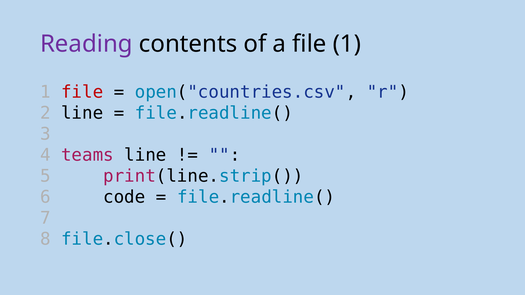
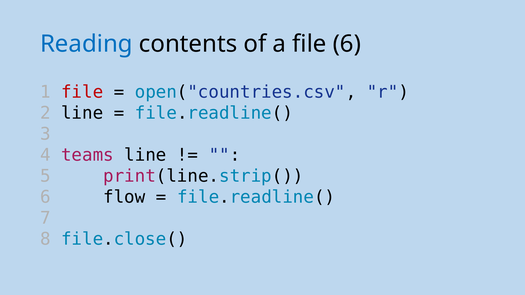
Reading colour: purple -> blue
file 1: 1 -> 6
code: code -> flow
